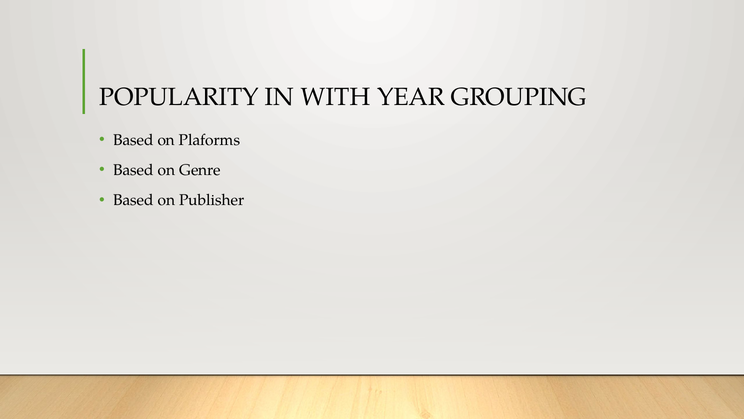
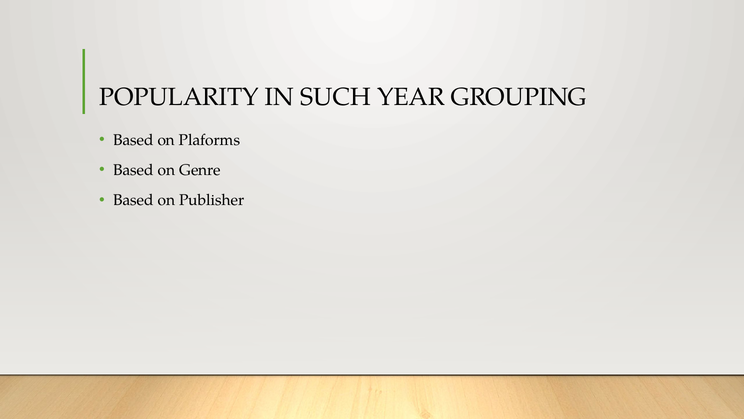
WITH: WITH -> SUCH
